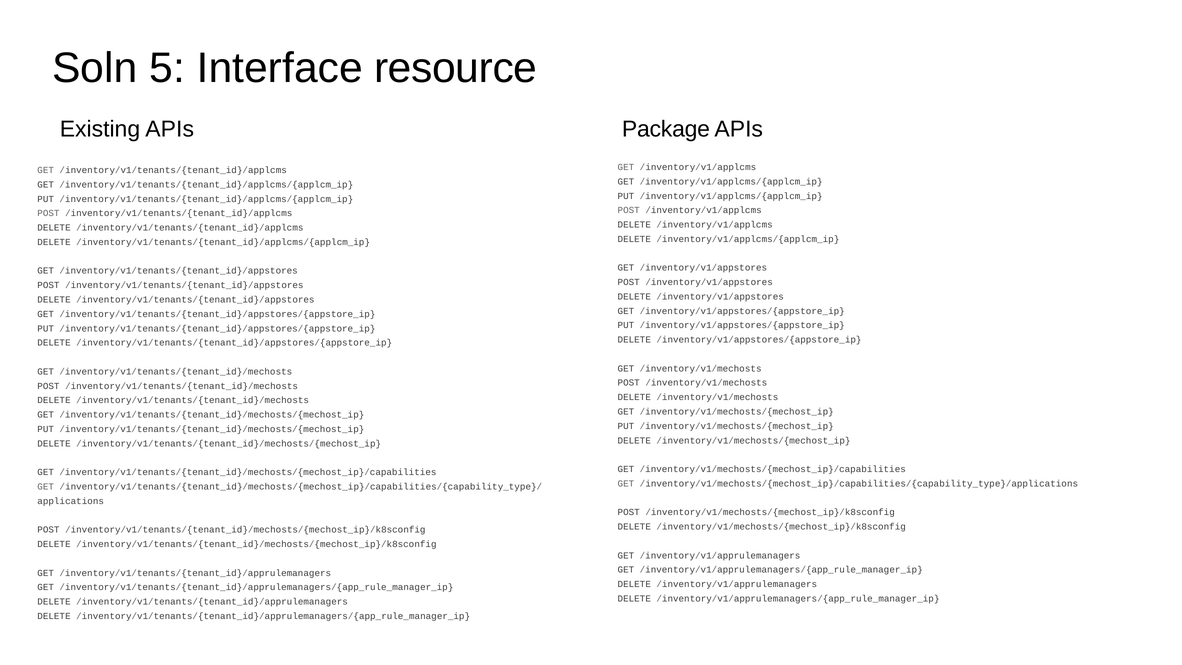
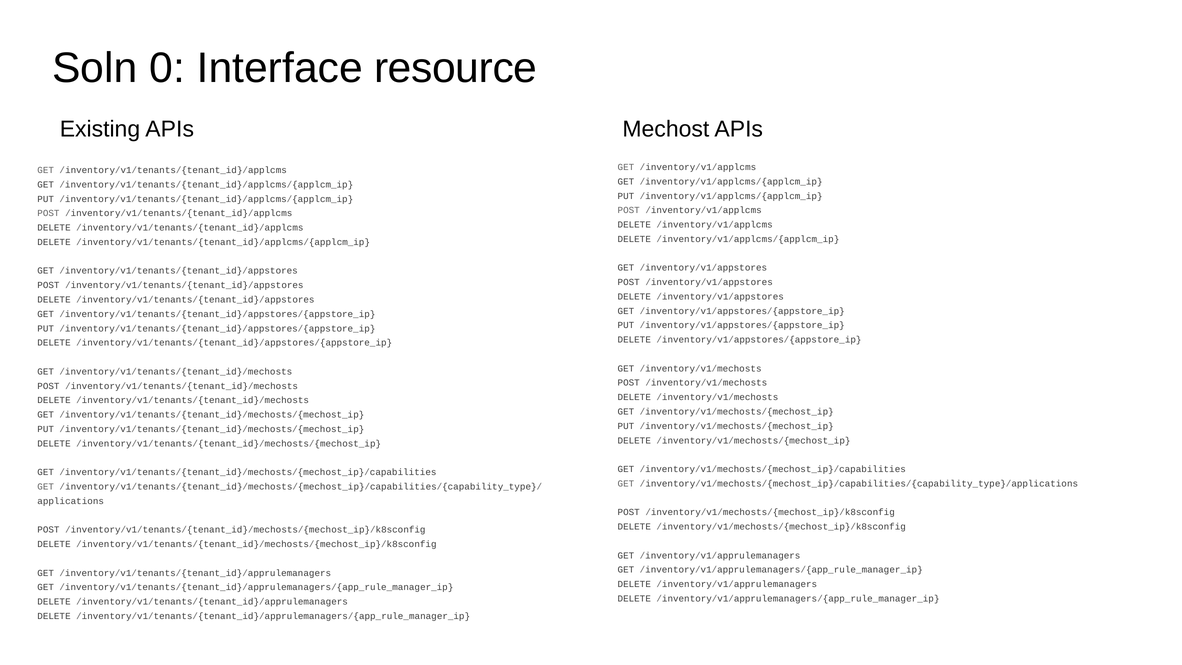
5: 5 -> 0
Package: Package -> Mechost
